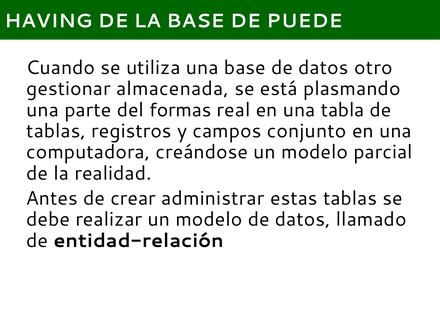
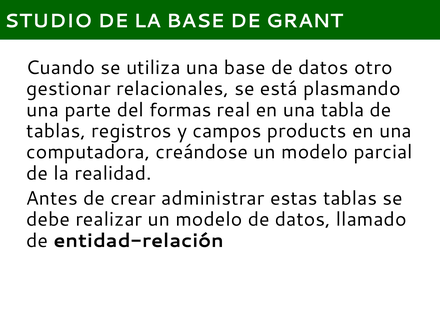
HAVING: HAVING -> STUDIO
PUEDE: PUEDE -> GRANT
almacenada: almacenada -> relacionales
conjunto: conjunto -> products
